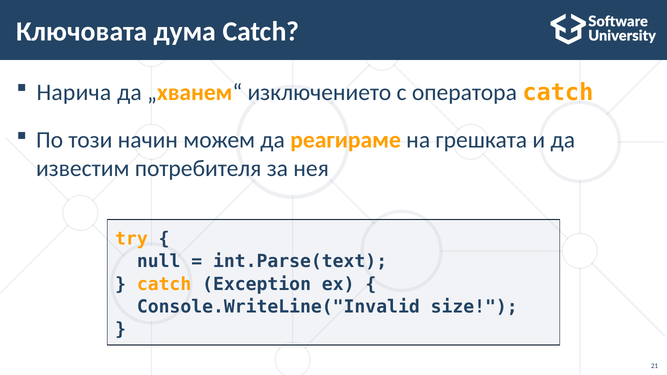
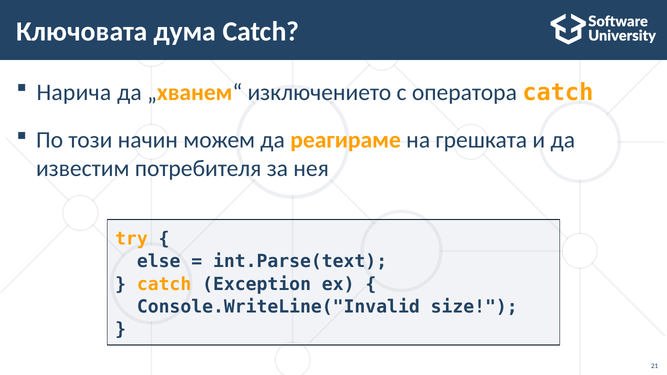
null: null -> else
